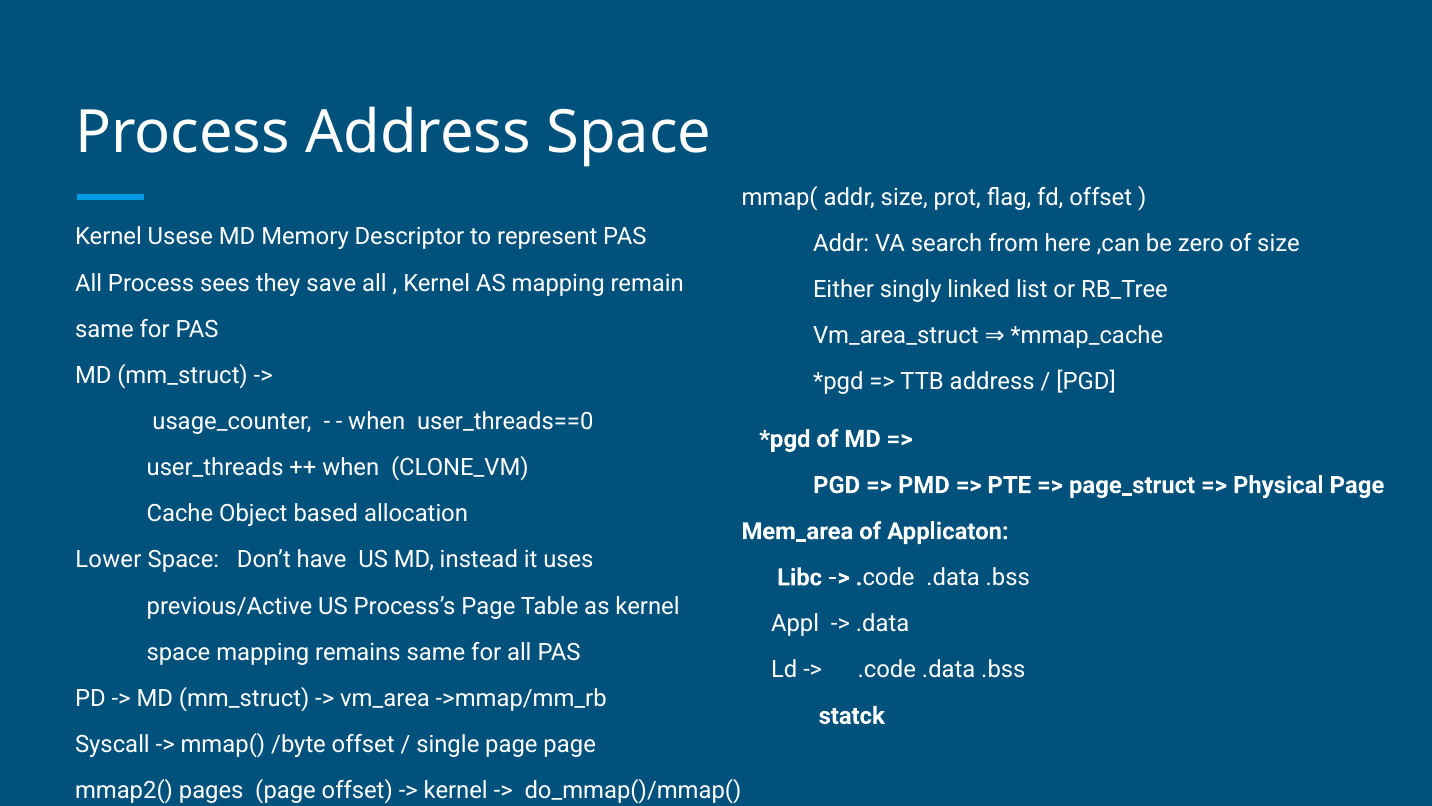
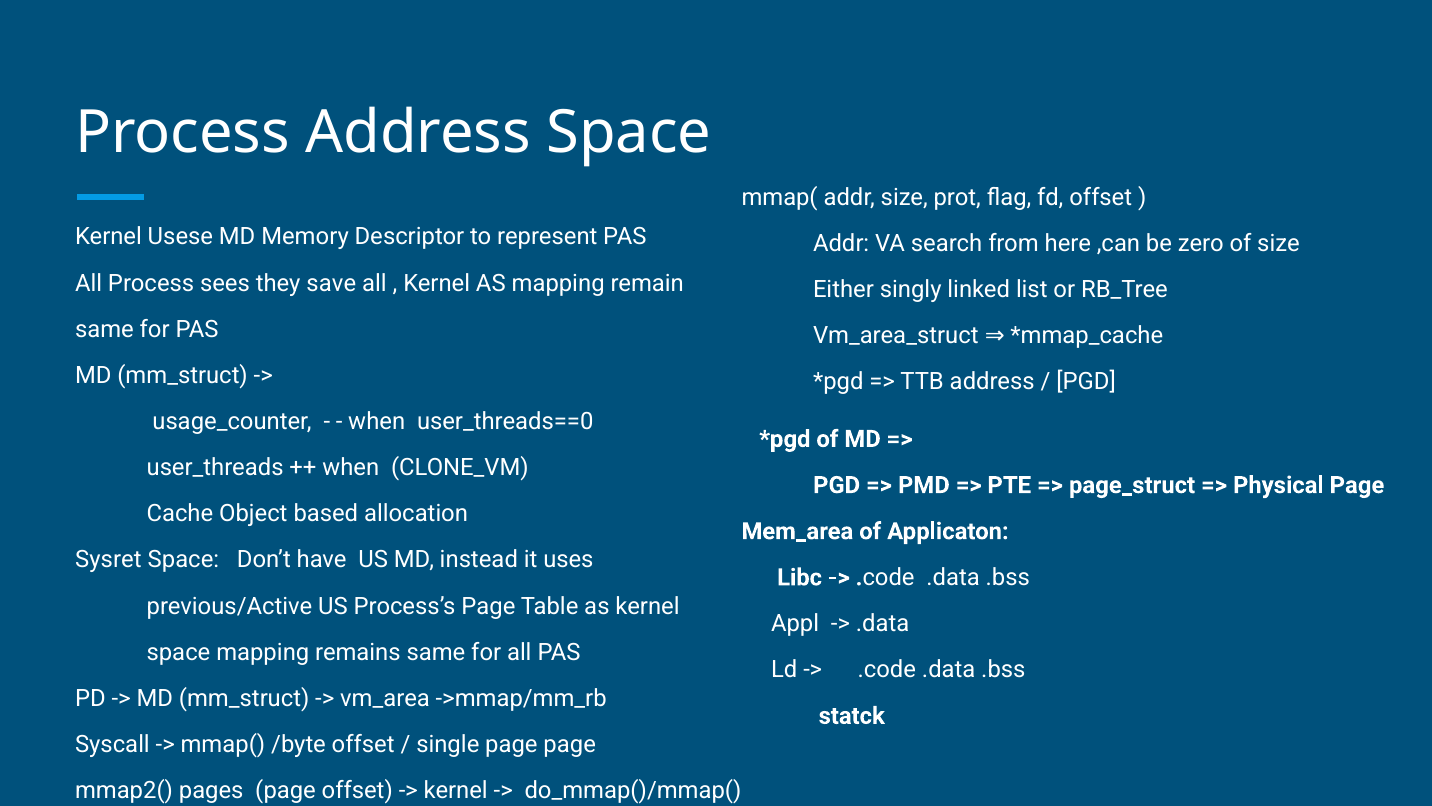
Lower: Lower -> Sysret
